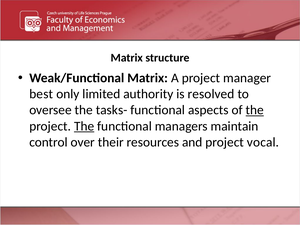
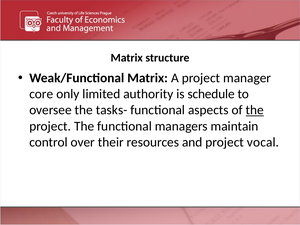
best: best -> core
resolved: resolved -> schedule
The at (84, 126) underline: present -> none
